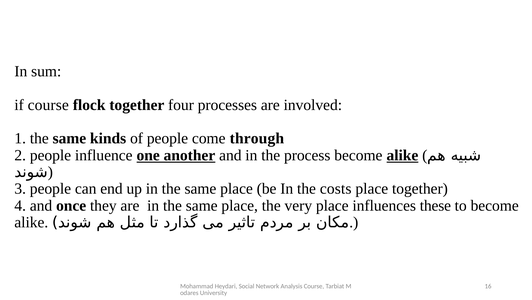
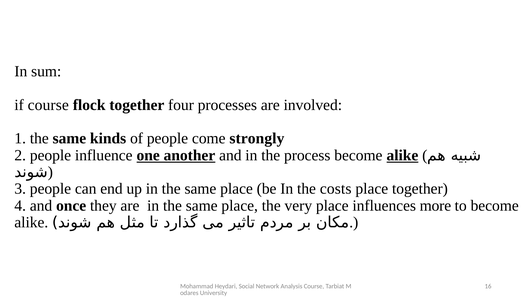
through: through -> strongly
these: these -> more
